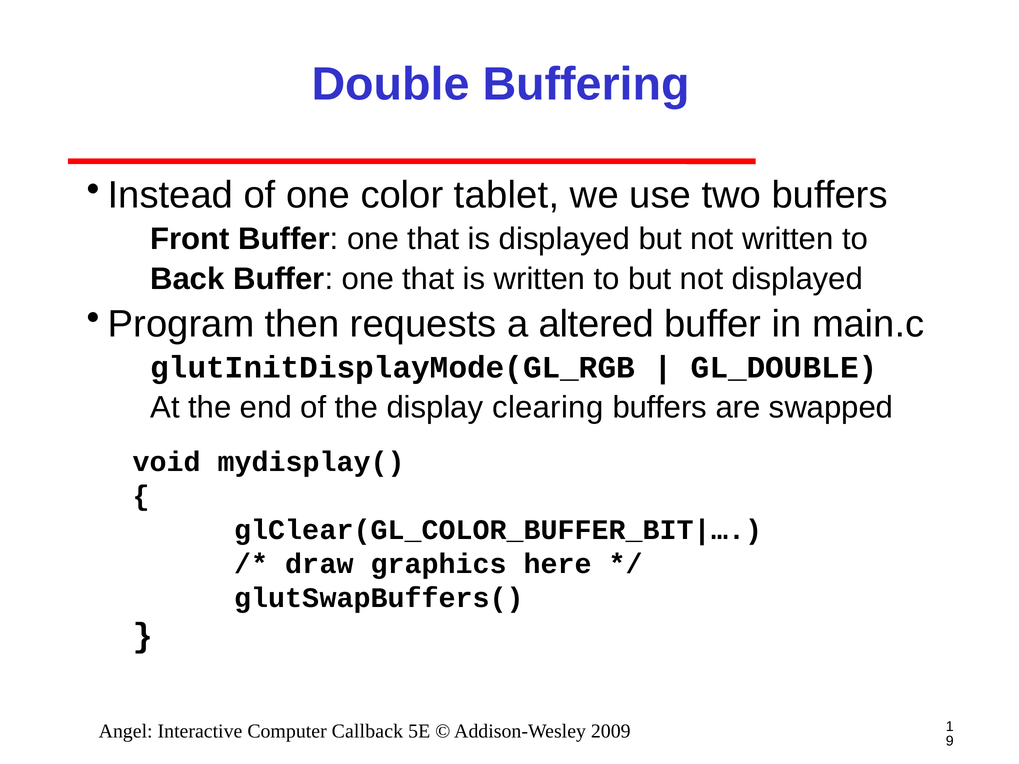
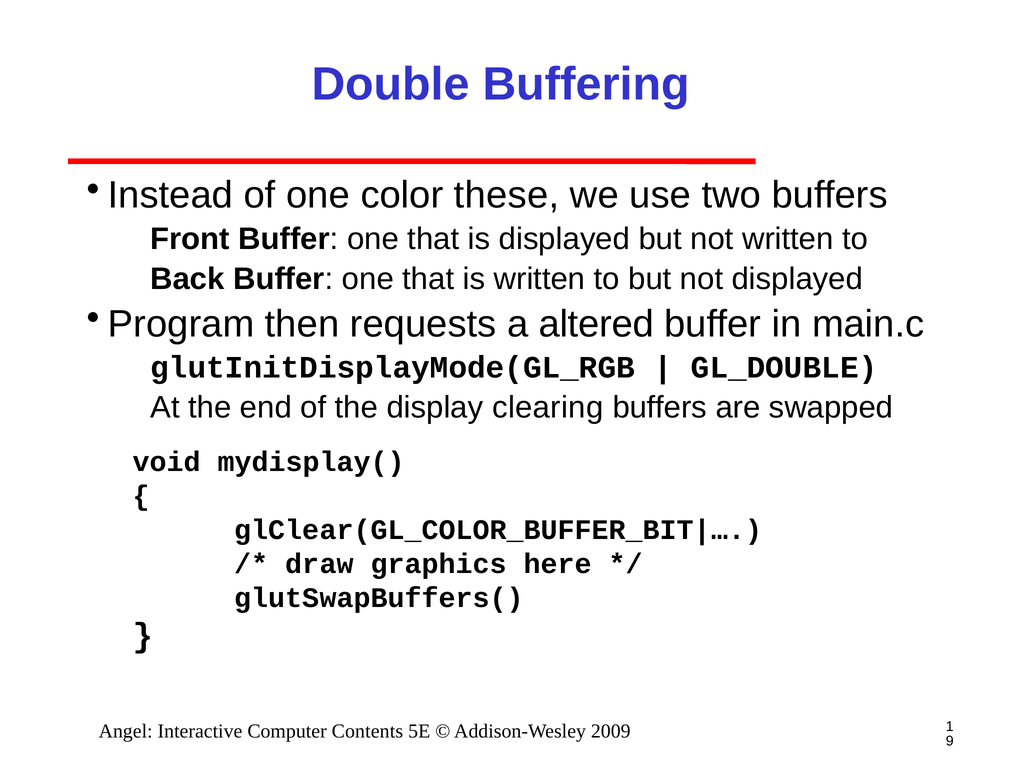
tablet: tablet -> these
Callback: Callback -> Contents
